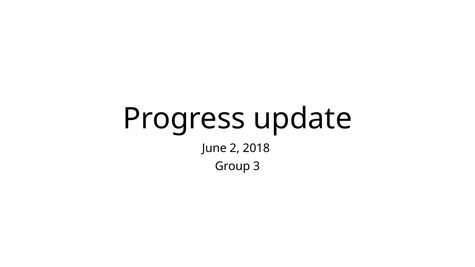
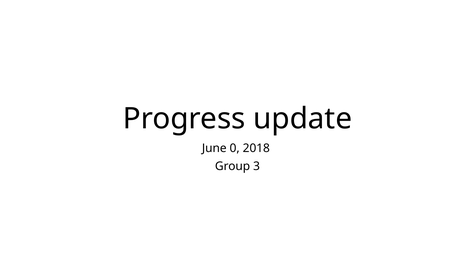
2: 2 -> 0
